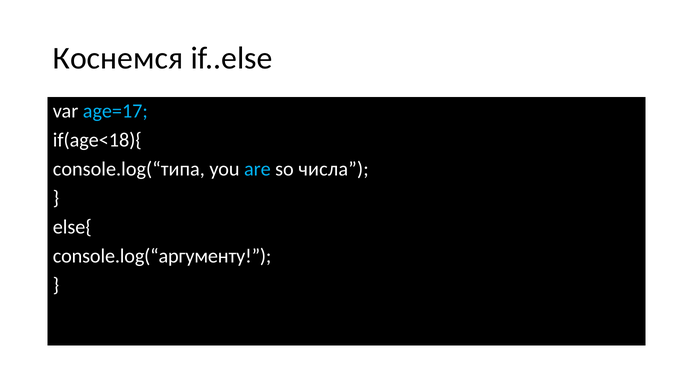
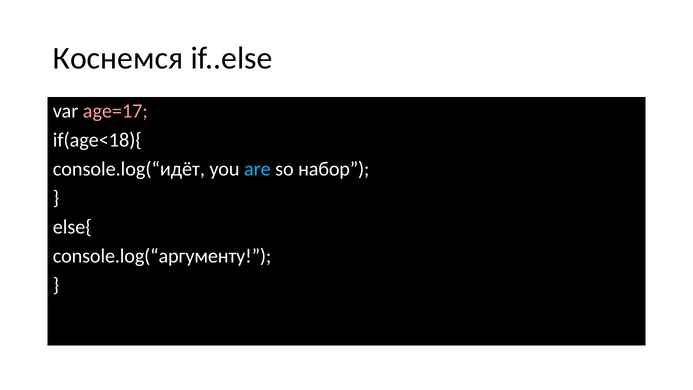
age=17 colour: light blue -> pink
console.log(“типа: console.log(“типа -> console.log(“идёт
числа: числа -> набор
